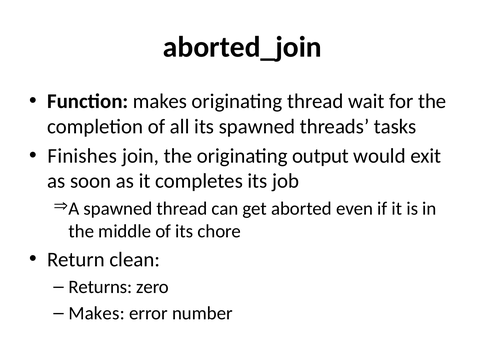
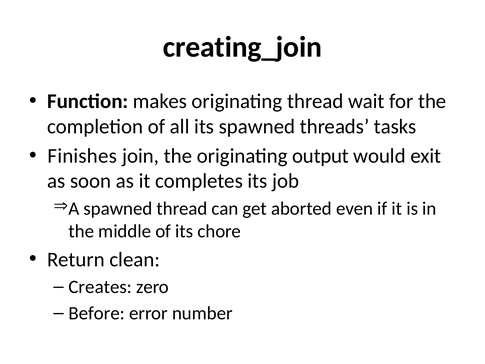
aborted_join: aborted_join -> creating_join
Returns: Returns -> Creates
Makes at (97, 313): Makes -> Before
